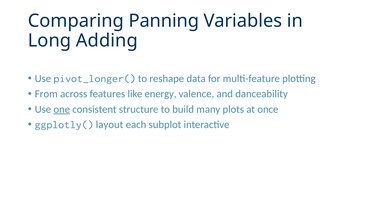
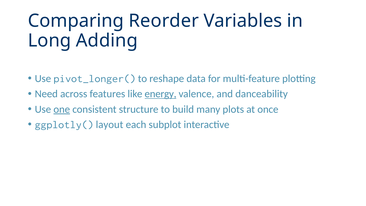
Panning: Panning -> Reorder
From: From -> Need
energy underline: none -> present
